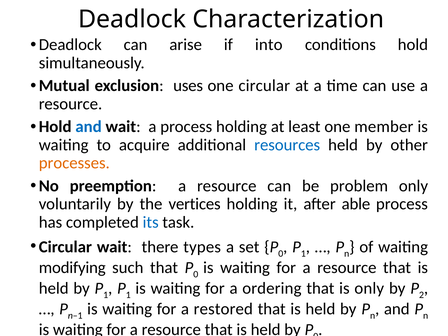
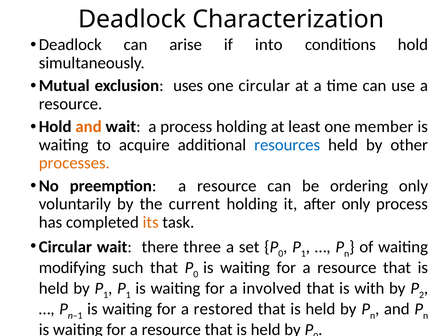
and at (89, 127) colour: blue -> orange
problem: problem -> ordering
vertices: vertices -> current
after able: able -> only
its colour: blue -> orange
types: types -> three
ordering: ordering -> involved
is only: only -> with
